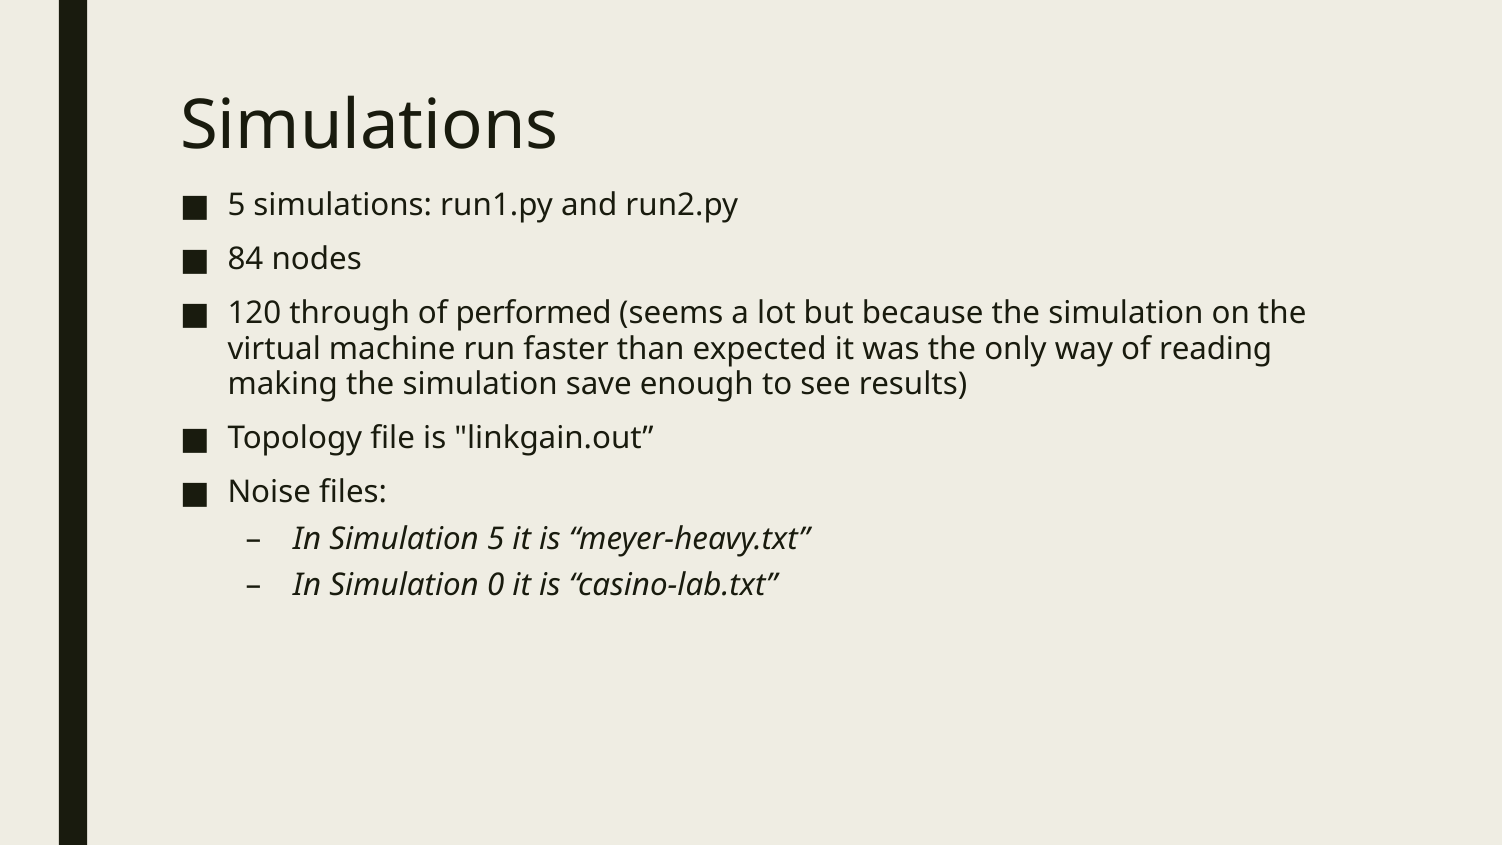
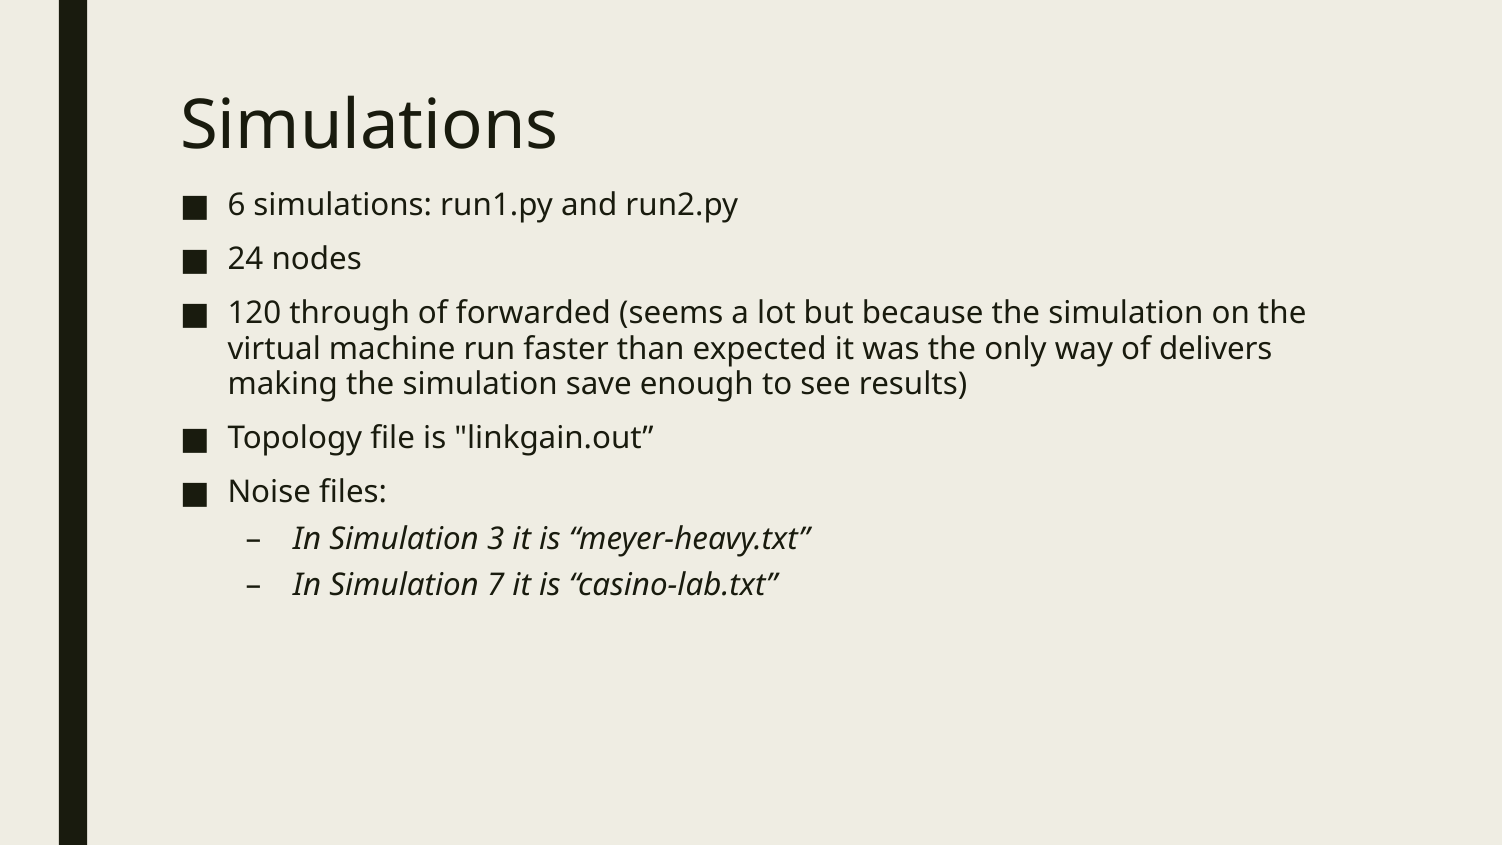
5 at (237, 205): 5 -> 6
84: 84 -> 24
performed: performed -> forwarded
reading: reading -> delivers
Simulation 5: 5 -> 3
0: 0 -> 7
